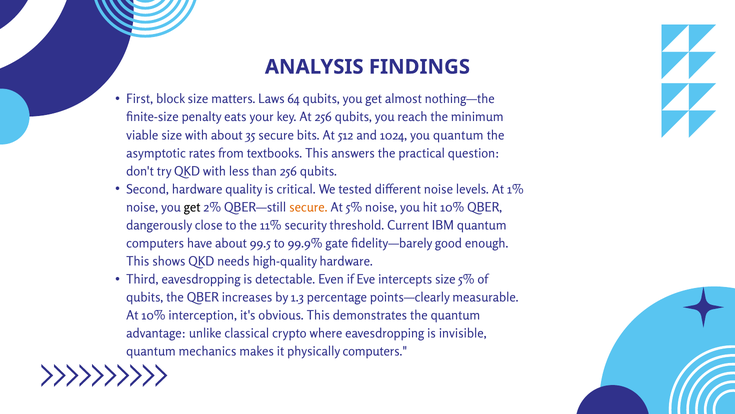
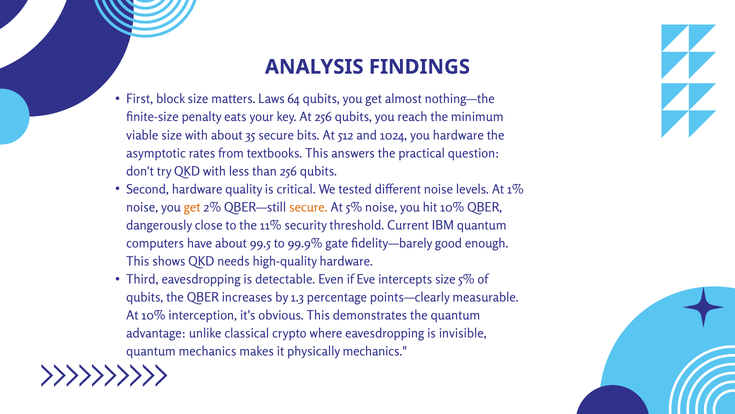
you quantum: quantum -> hardware
get at (192, 207) colour: black -> orange
physically computers: computers -> mechanics
